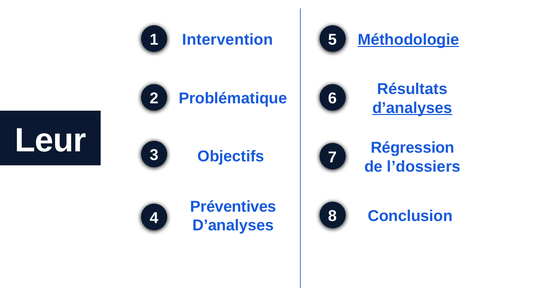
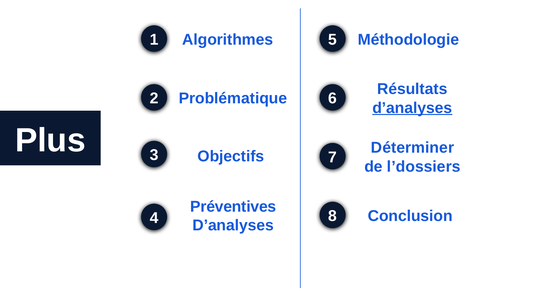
Intervention: Intervention -> Algorithmes
Méthodologie underline: present -> none
Leur: Leur -> Plus
Régression: Régression -> Déterminer
